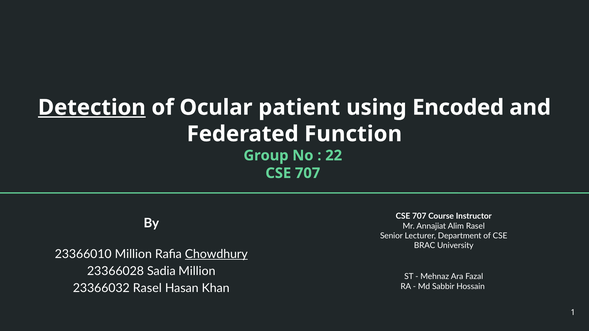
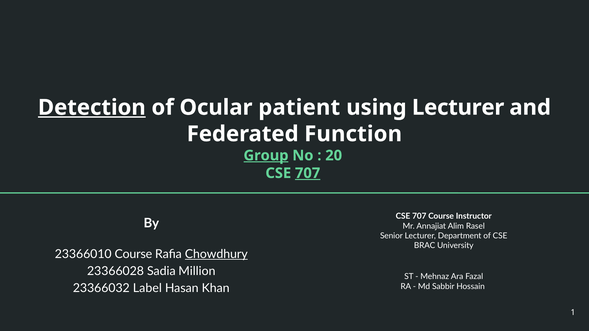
using Encoded: Encoded -> Lecturer
Group underline: none -> present
22: 22 -> 20
707 at (308, 173) underline: none -> present
23366010 Million: Million -> Course
23366032 Rasel: Rasel -> Label
